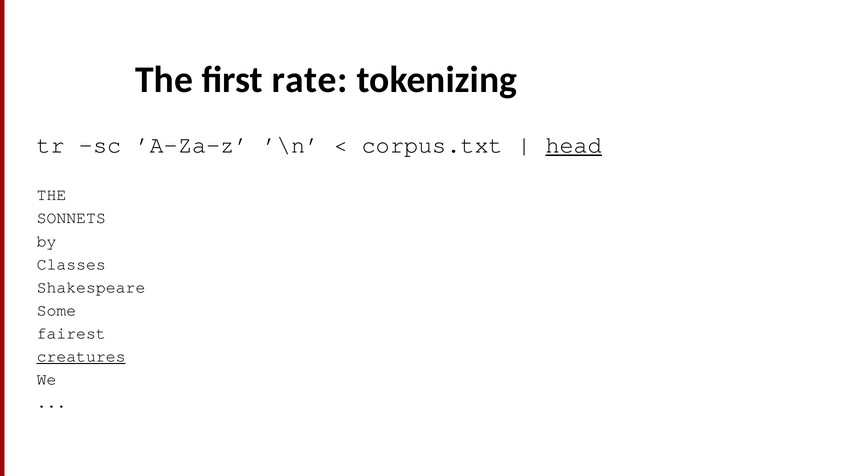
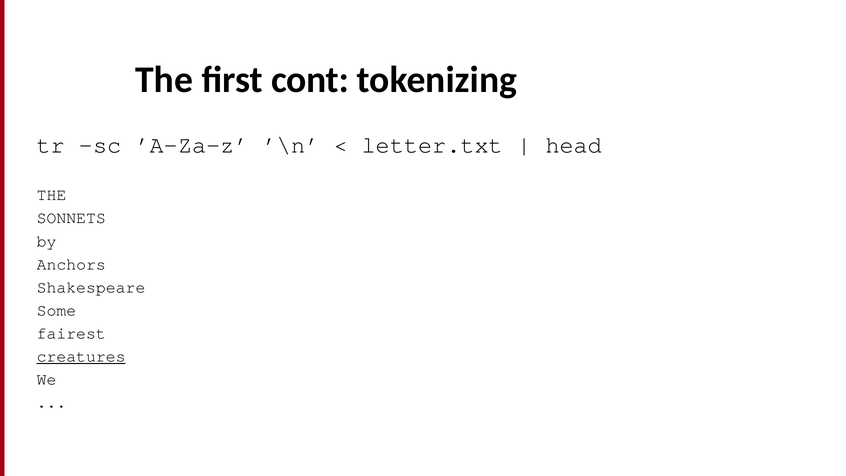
rate: rate -> cont
corpus.txt: corpus.txt -> letter.txt
head underline: present -> none
Classes: Classes -> Anchors
